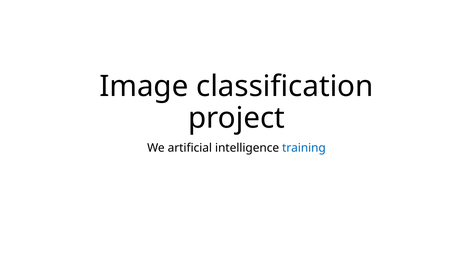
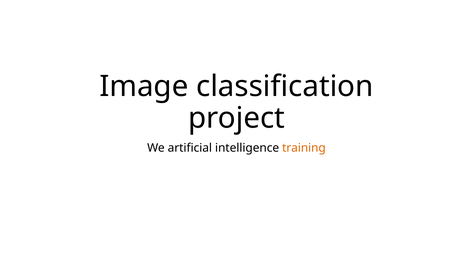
training colour: blue -> orange
